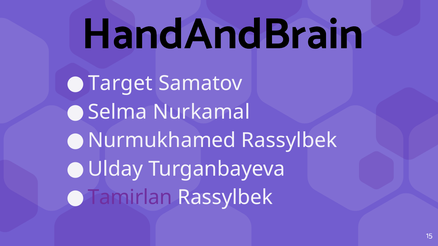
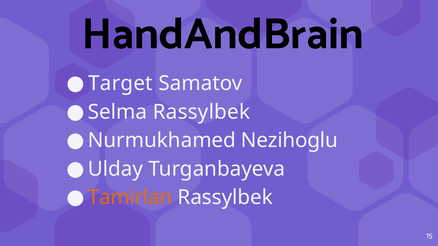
Selma Nurkamal: Nurkamal -> Rassylbek
Nurmukhamed Rassylbek: Rassylbek -> Nezihoglu
Tamirlan colour: purple -> orange
